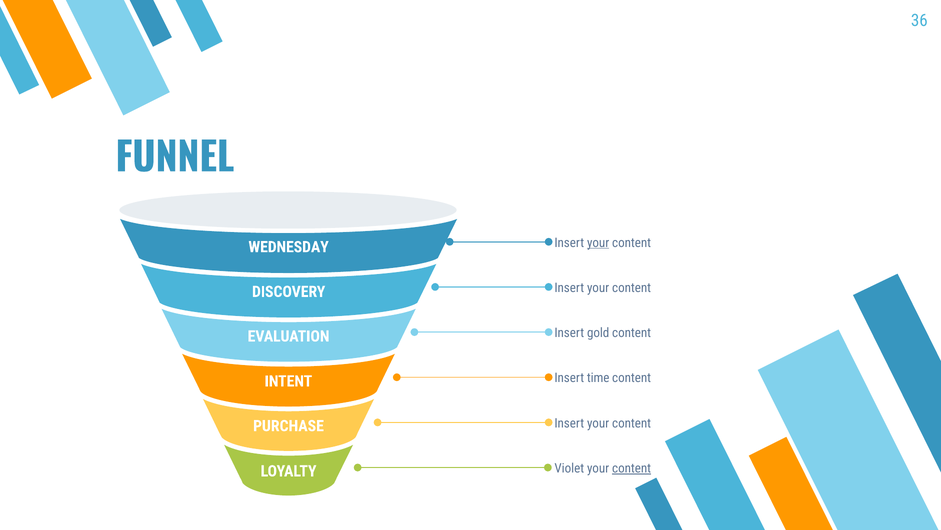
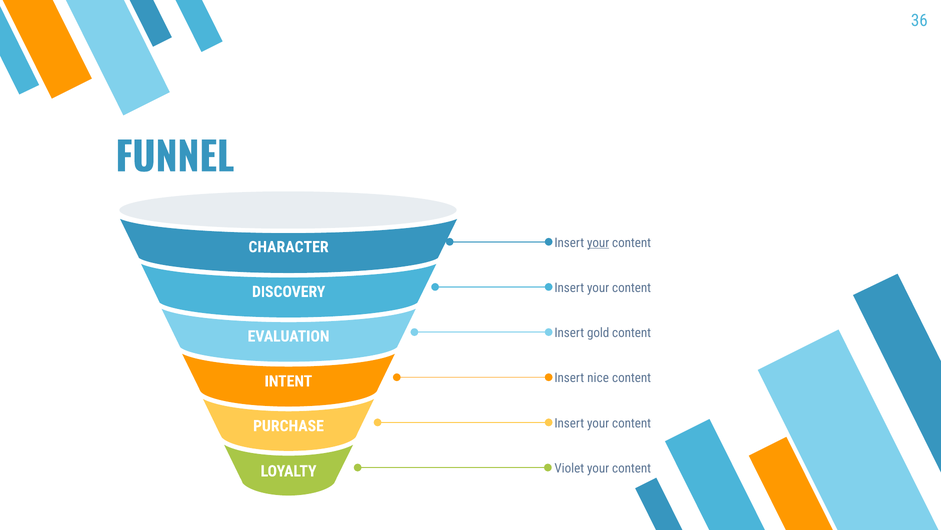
WEDNESDAY: WEDNESDAY -> CHARACTER
time: time -> nice
content at (632, 468) underline: present -> none
